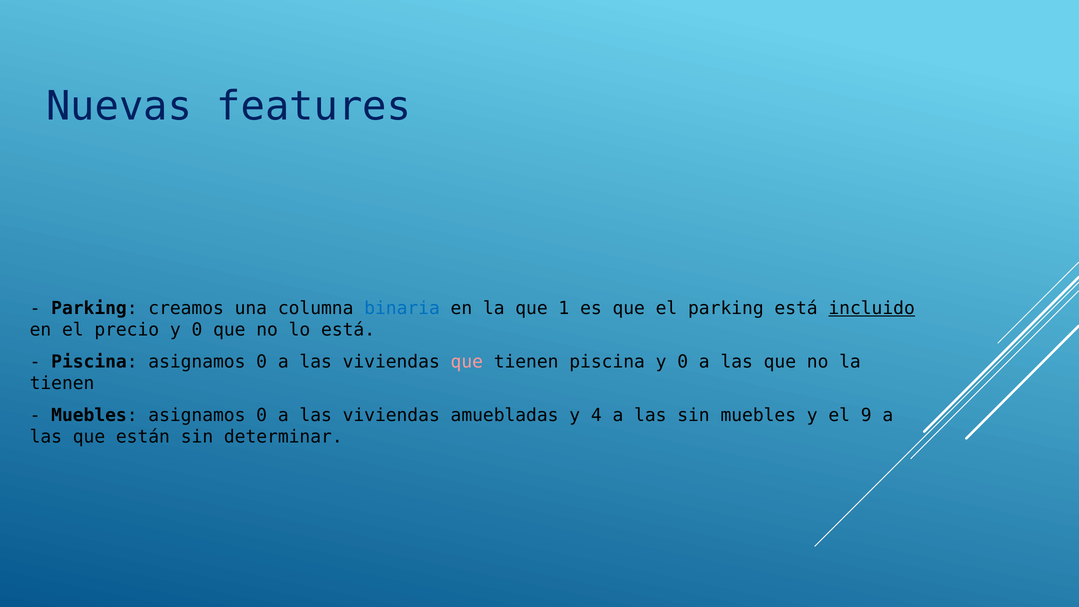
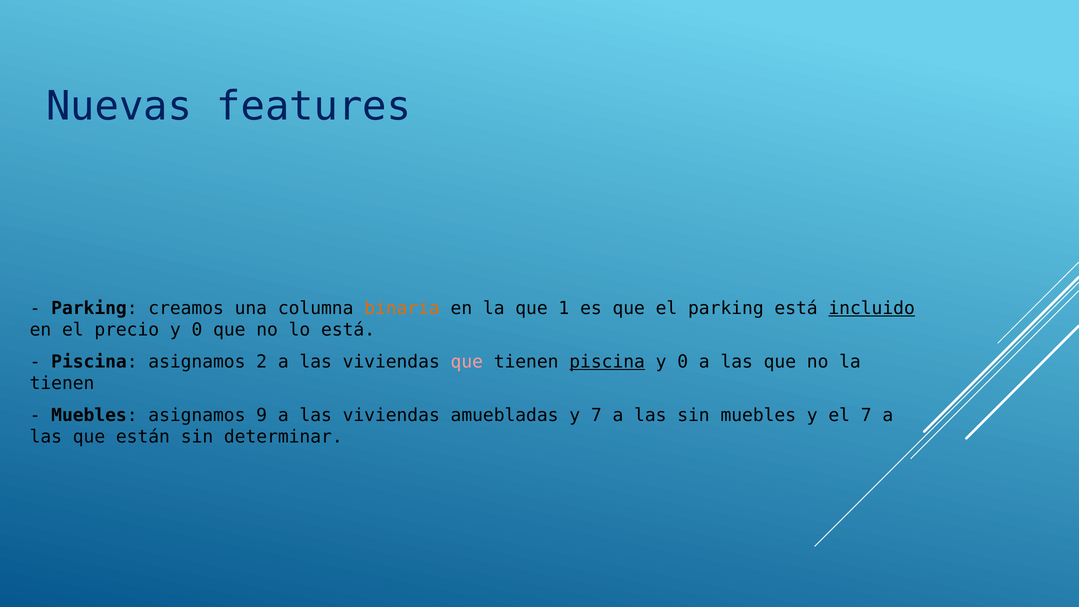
binaria colour: blue -> orange
Piscina asignamos 0: 0 -> 2
piscina at (607, 362) underline: none -> present
Muebles asignamos 0: 0 -> 9
y 4: 4 -> 7
el 9: 9 -> 7
